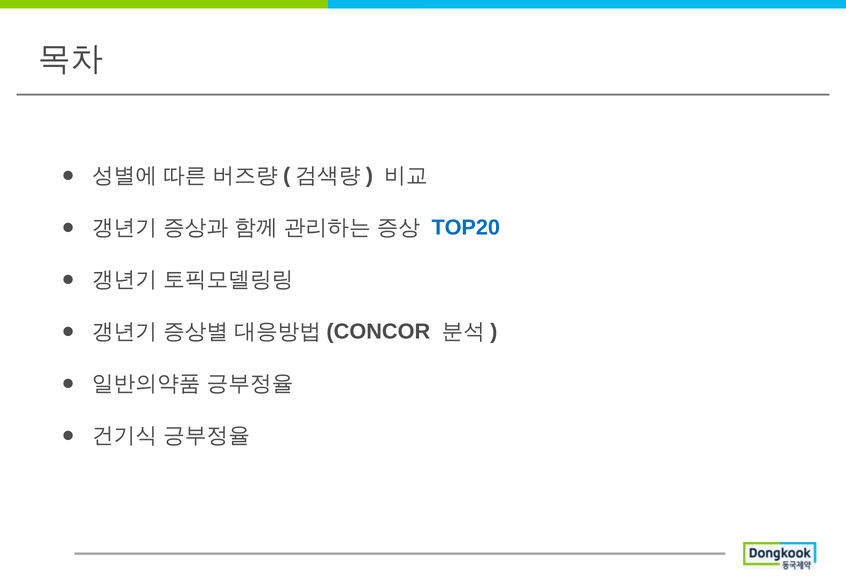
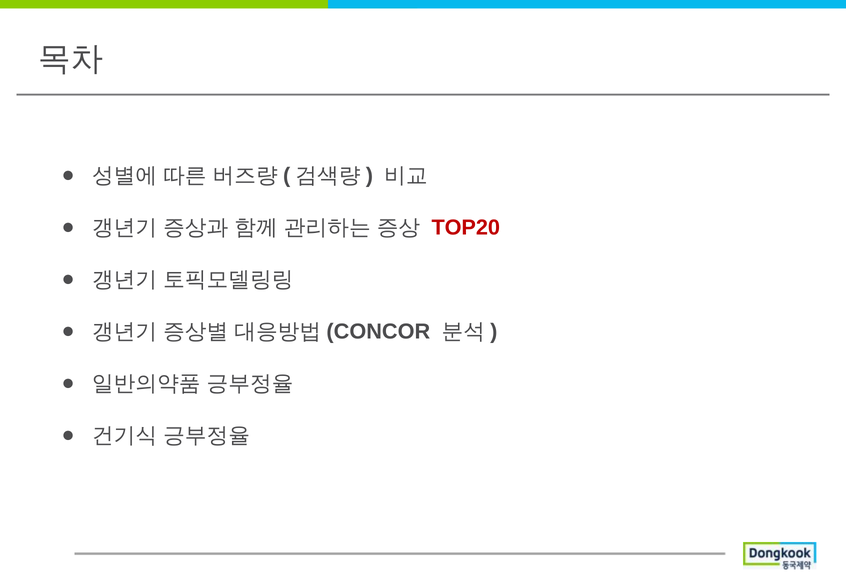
TOP20 colour: blue -> red
